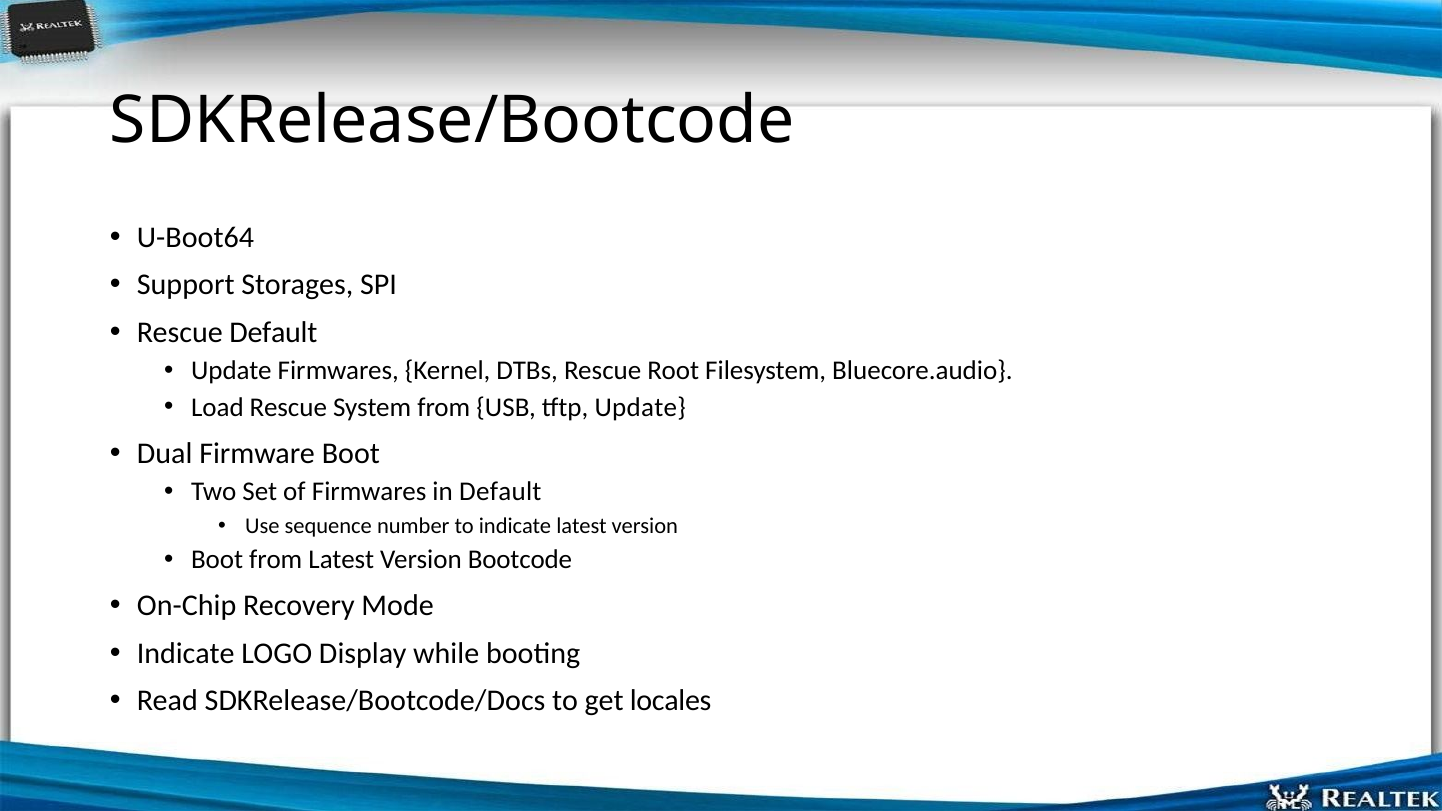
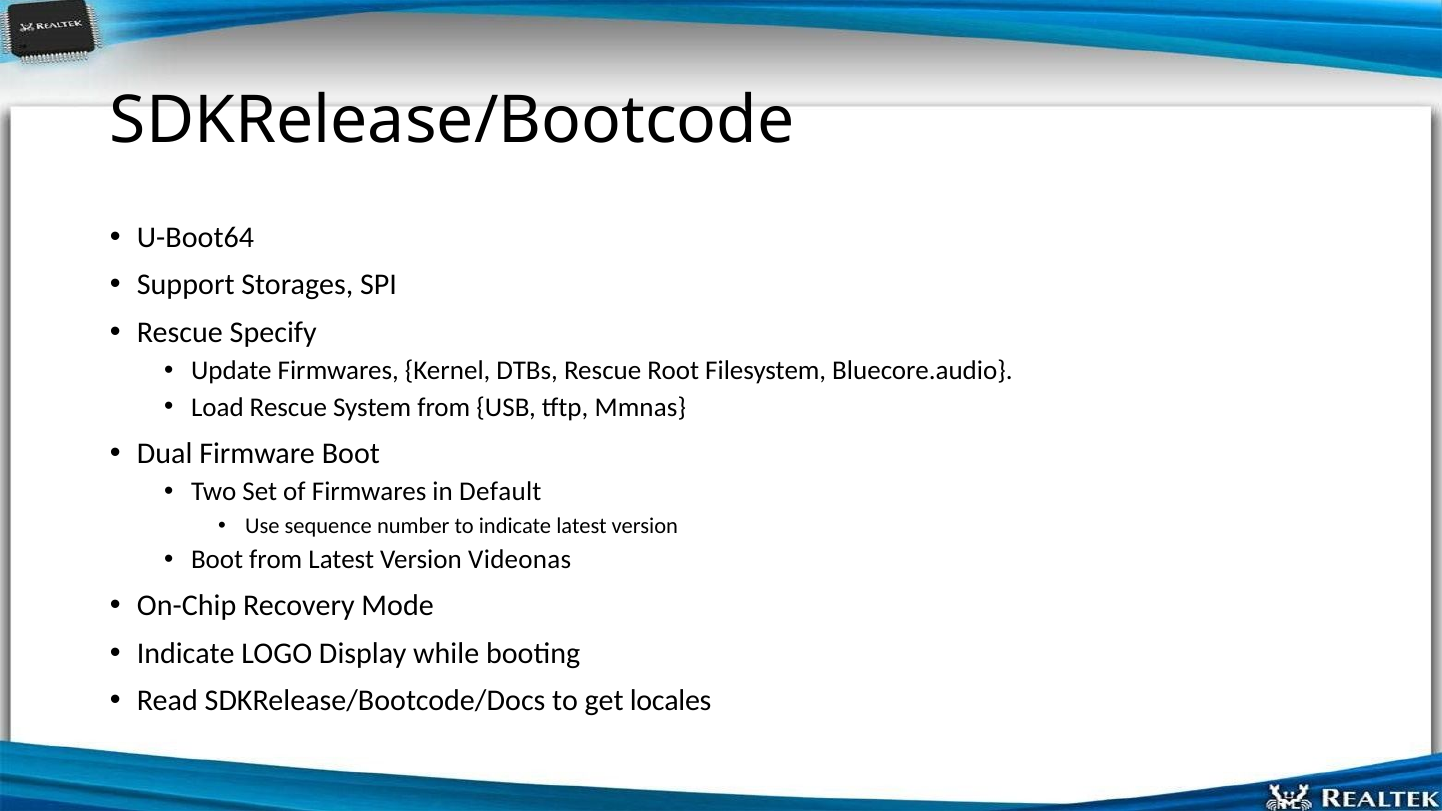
Rescue Default: Default -> Specify
tftp Update: Update -> Mmnas
Bootcode: Bootcode -> Videonas
